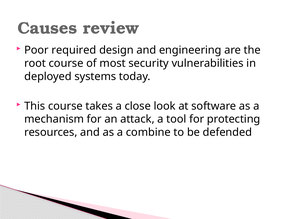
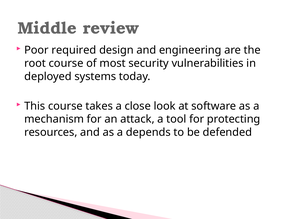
Causes: Causes -> Middle
combine: combine -> depends
